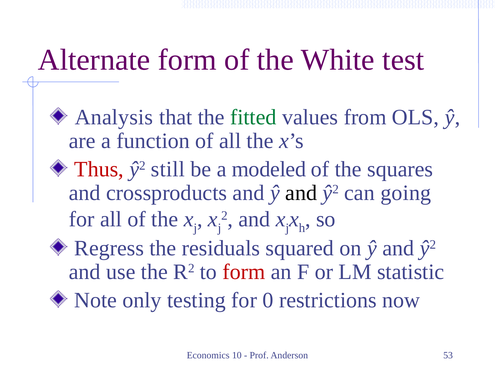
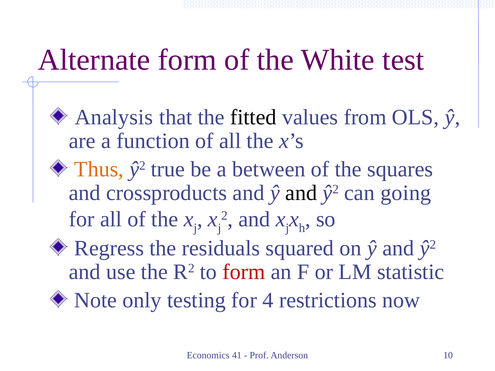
fitted colour: green -> black
Thus colour: red -> orange
still: still -> true
modeled: modeled -> between
0: 0 -> 4
10: 10 -> 41
53: 53 -> 10
